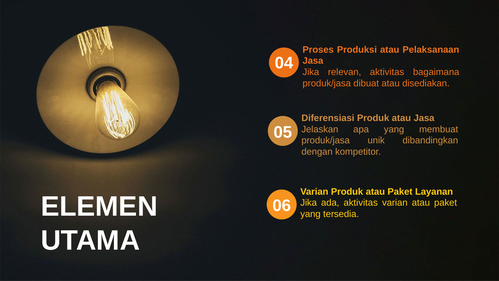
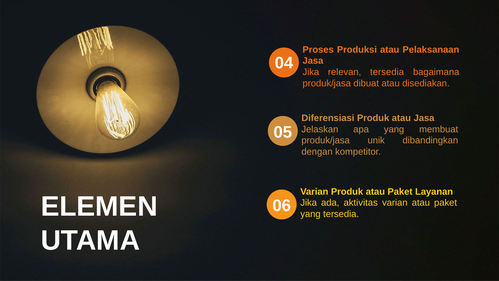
relevan aktivitas: aktivitas -> tersedia
